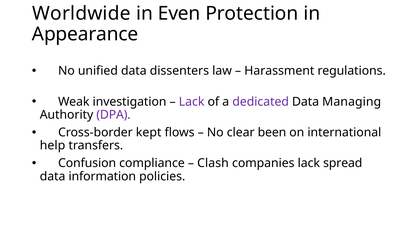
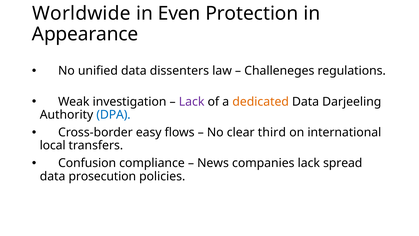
Harassment: Harassment -> Challeneges
dedicated colour: purple -> orange
Managing: Managing -> Darjeeling
DPA colour: purple -> blue
kept: kept -> easy
been: been -> third
help: help -> local
Clash: Clash -> News
information: information -> prosecution
